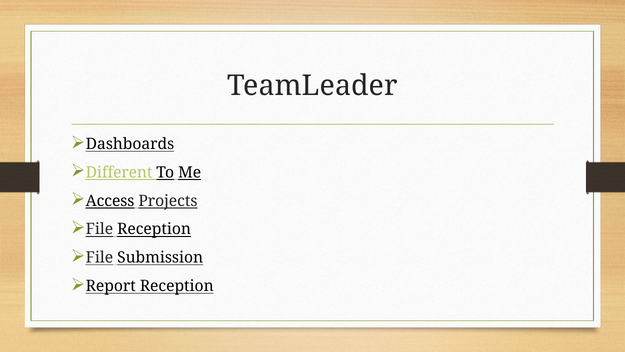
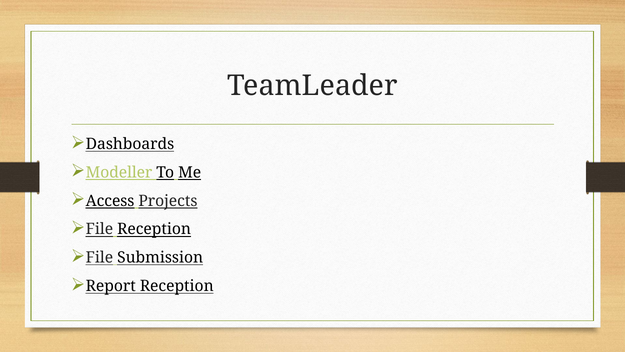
Different: Different -> Modeller
